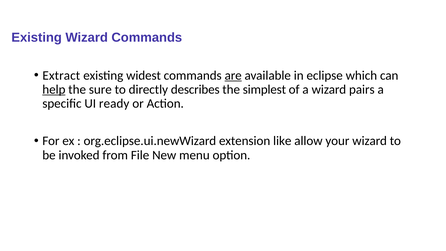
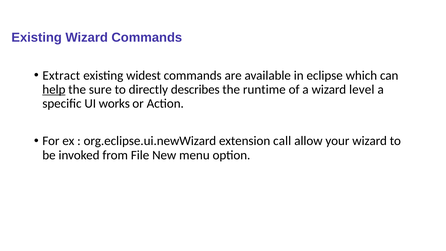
are underline: present -> none
simplest: simplest -> runtime
pairs: pairs -> level
ready: ready -> works
like: like -> call
